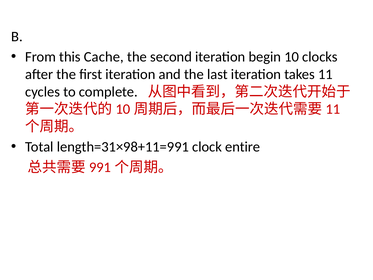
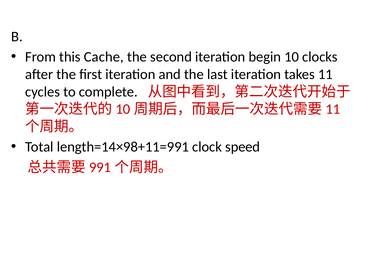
length=31×98+11=991: length=31×98+11=991 -> length=14×98+11=991
entire: entire -> speed
